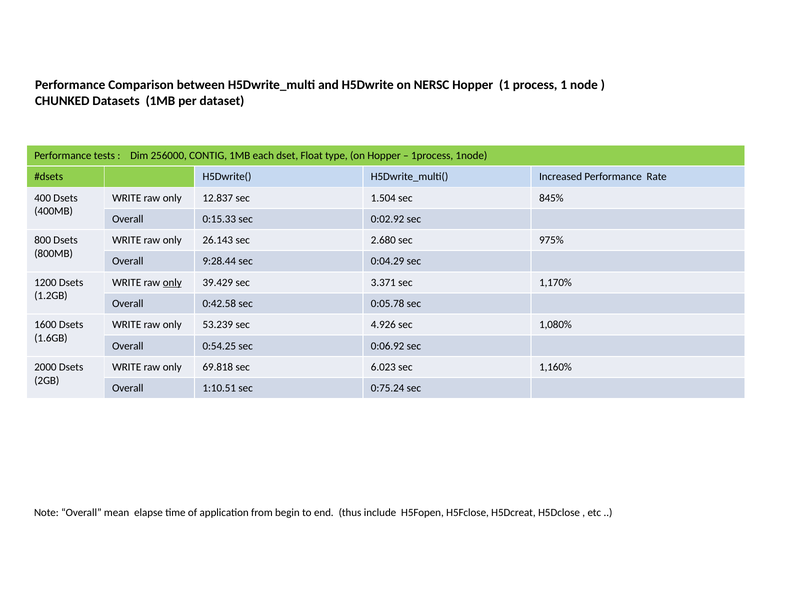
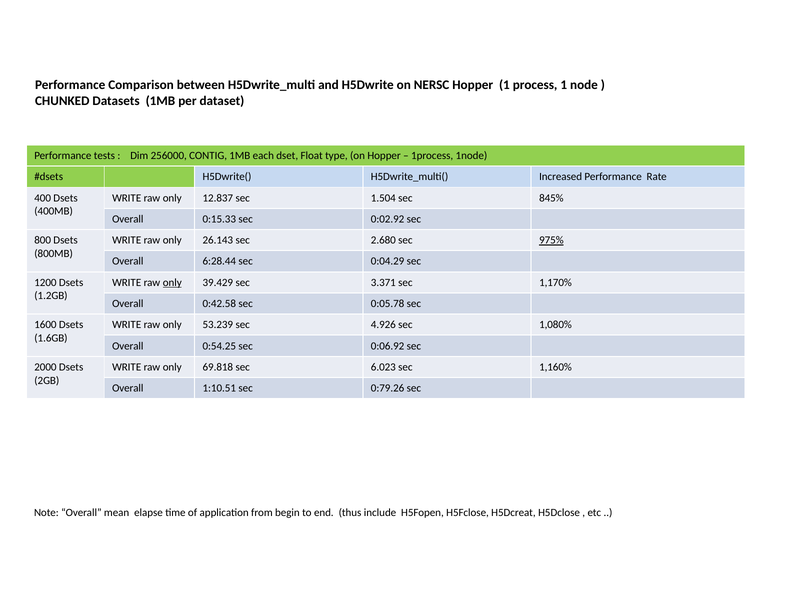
975% underline: none -> present
9:28.44: 9:28.44 -> 6:28.44
0:75.24: 0:75.24 -> 0:79.26
